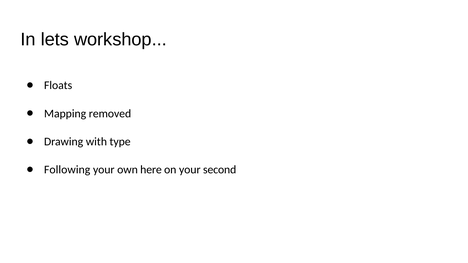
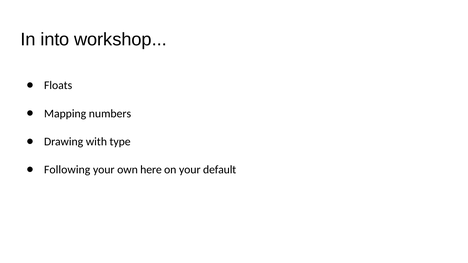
lets: lets -> into
removed: removed -> numbers
second: second -> default
